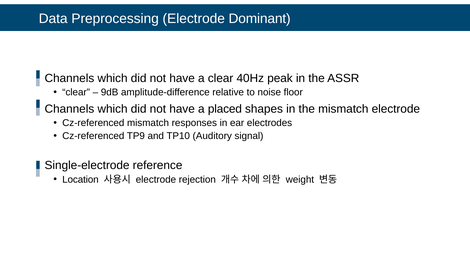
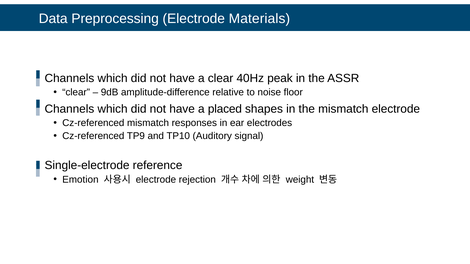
Dominant: Dominant -> Materials
Location: Location -> Emotion
